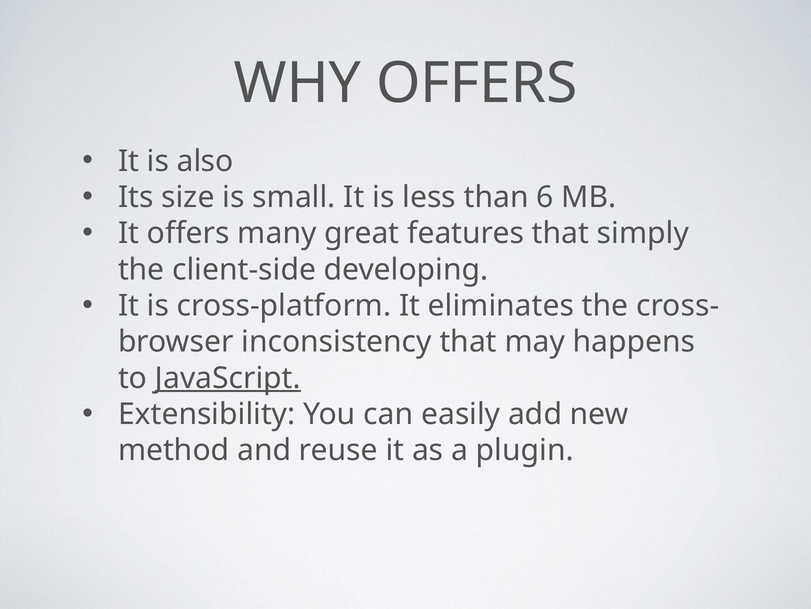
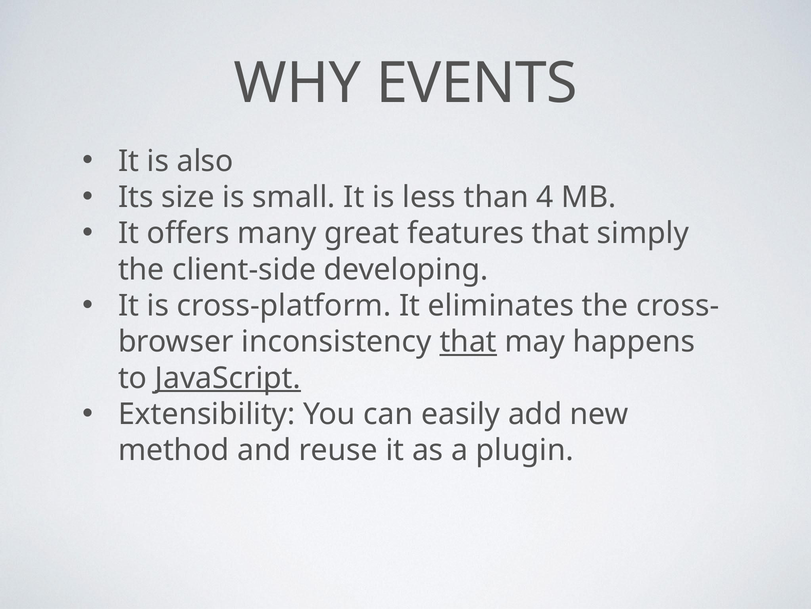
WHY OFFERS: OFFERS -> EVENTS
6: 6 -> 4
that at (468, 342) underline: none -> present
